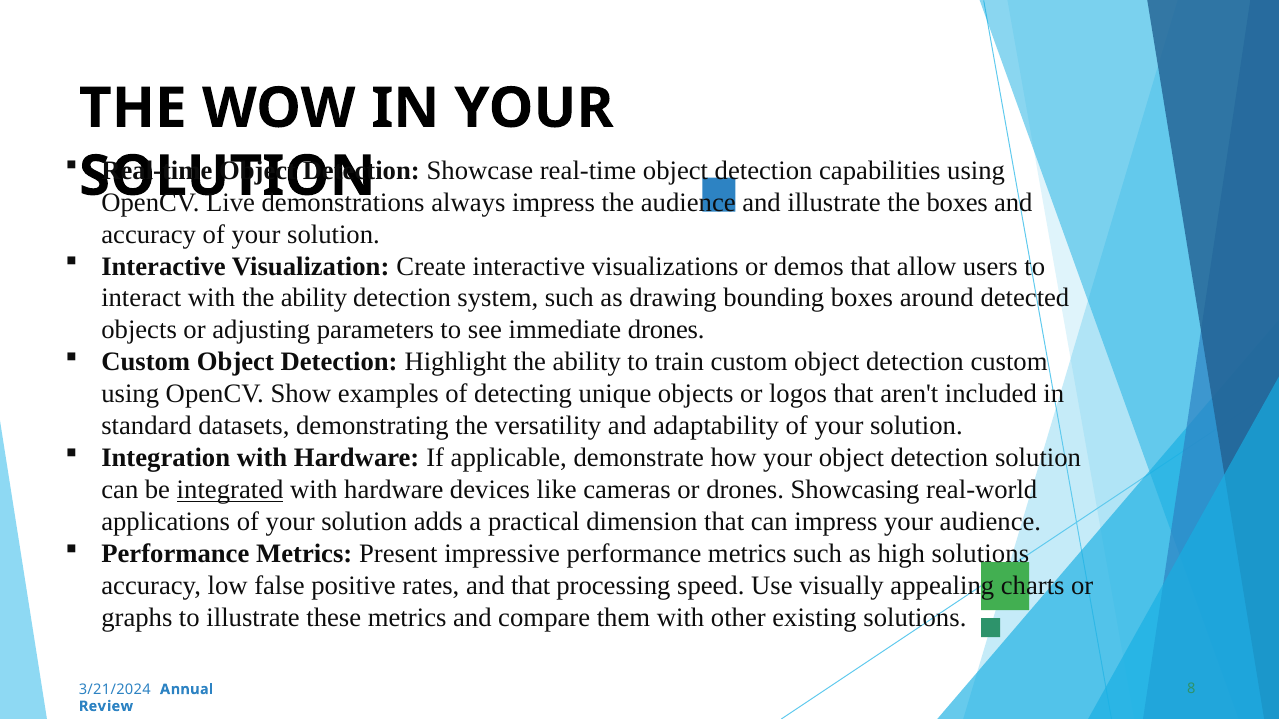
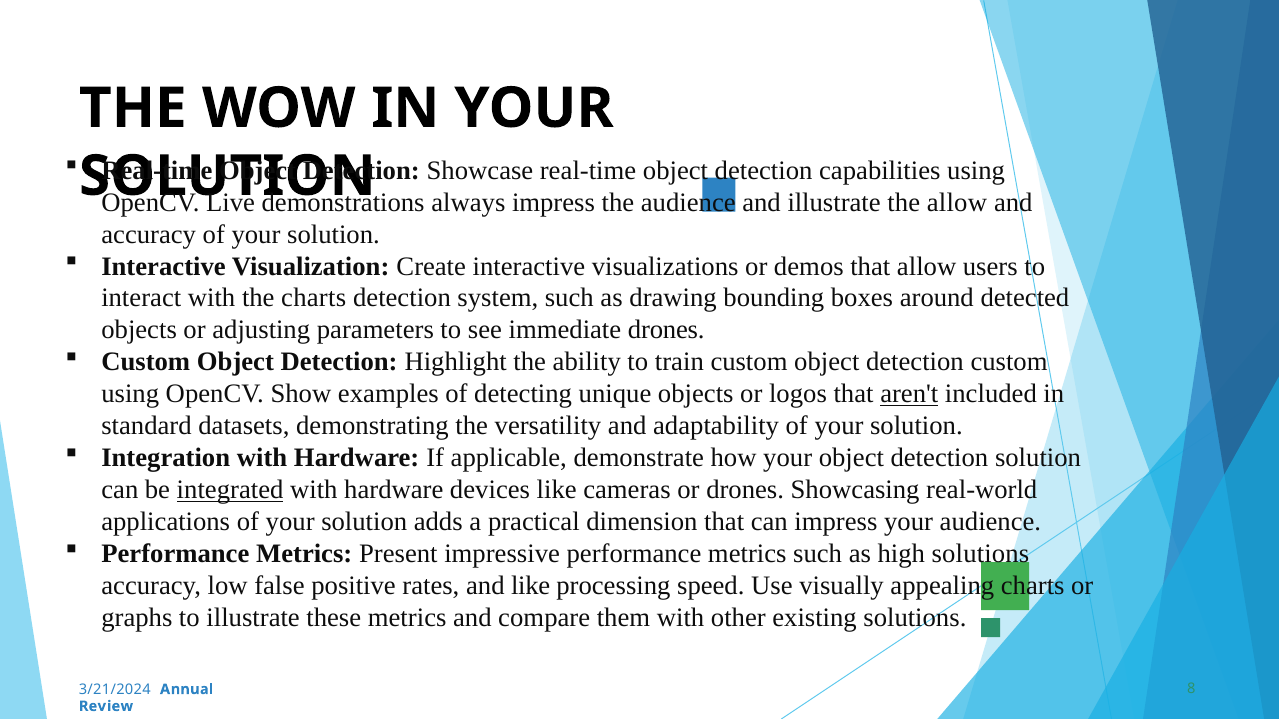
the boxes: boxes -> allow
with the ability: ability -> charts
aren't underline: none -> present
and that: that -> like
